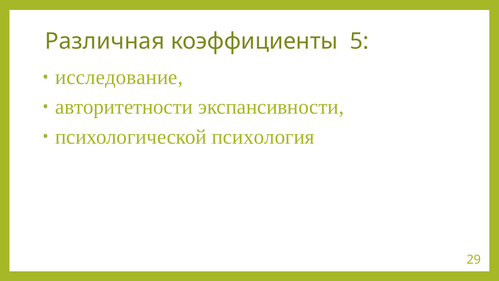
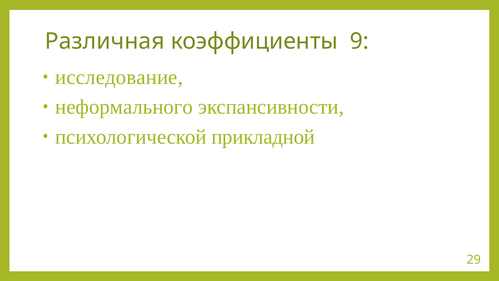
5: 5 -> 9
авторитетности: авторитетности -> неформального
психология: психология -> прикладной
